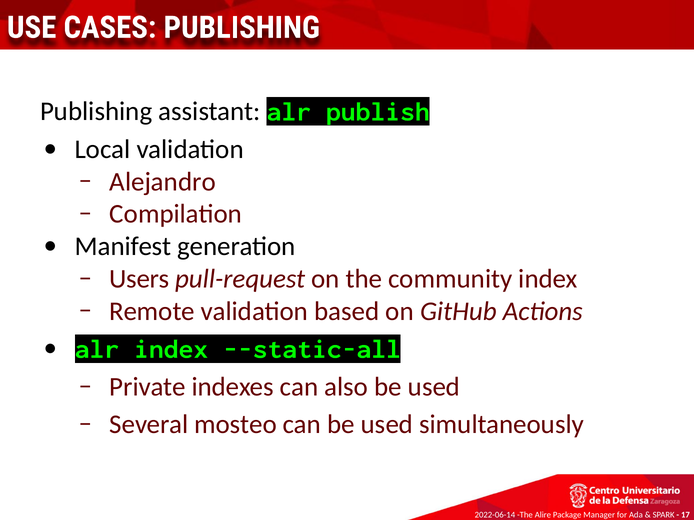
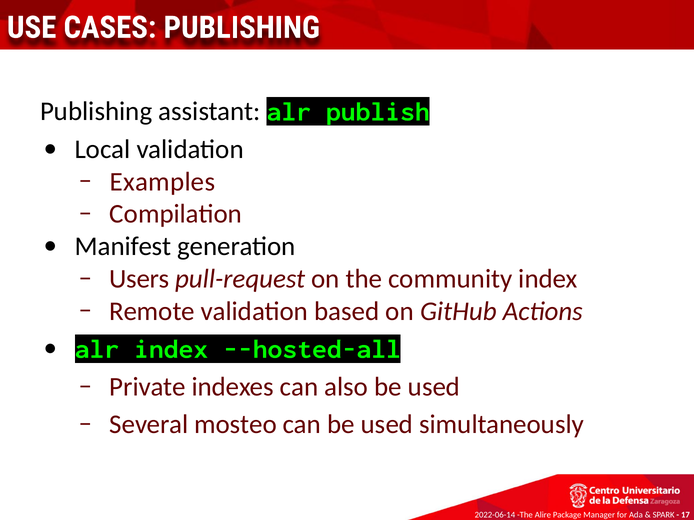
Alejandro: Alejandro -> Examples
--static-all: --static-all -> --hosted-all
